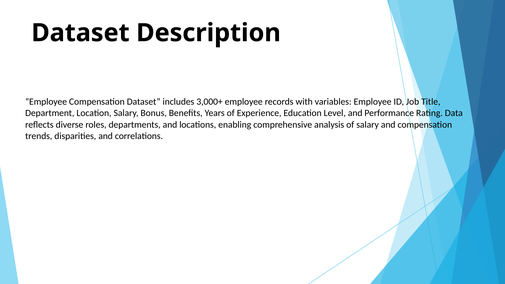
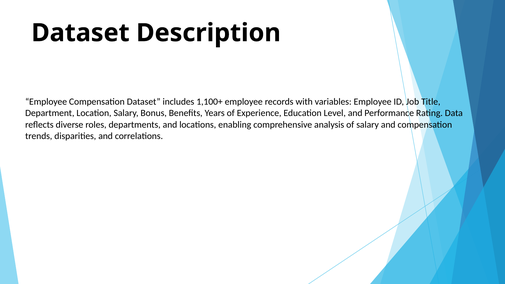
3,000+: 3,000+ -> 1,100+
